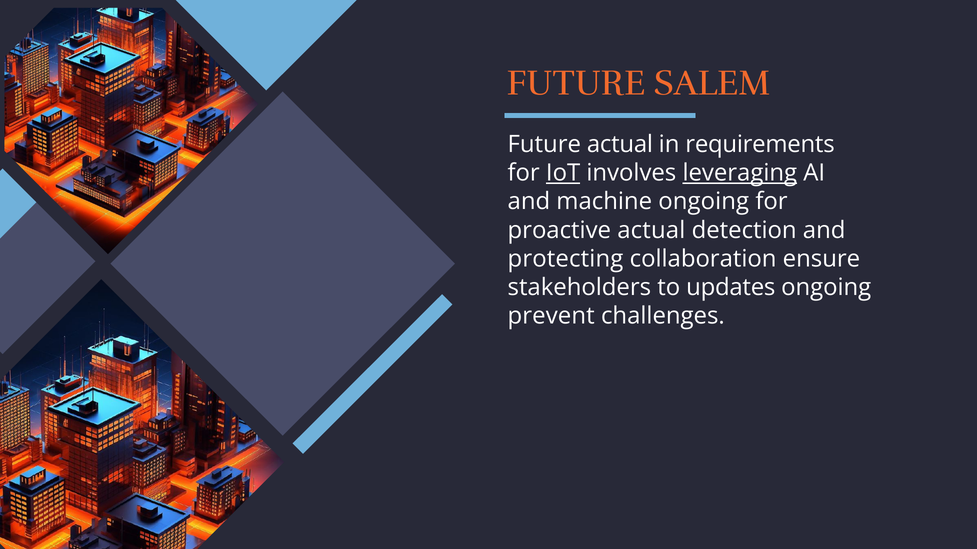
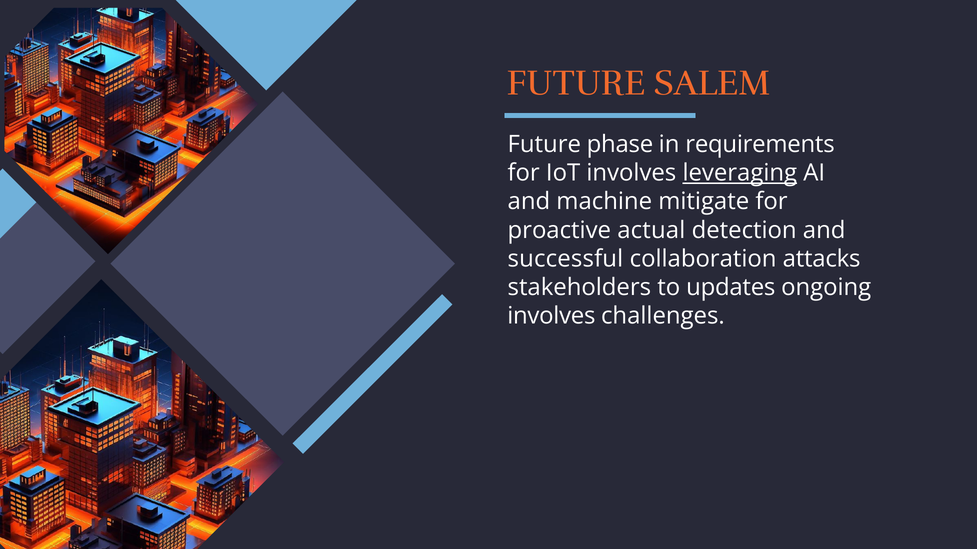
Future actual: actual -> phase
IoT underline: present -> none
machine ongoing: ongoing -> mitigate
protecting: protecting -> successful
ensure: ensure -> attacks
prevent at (551, 316): prevent -> involves
